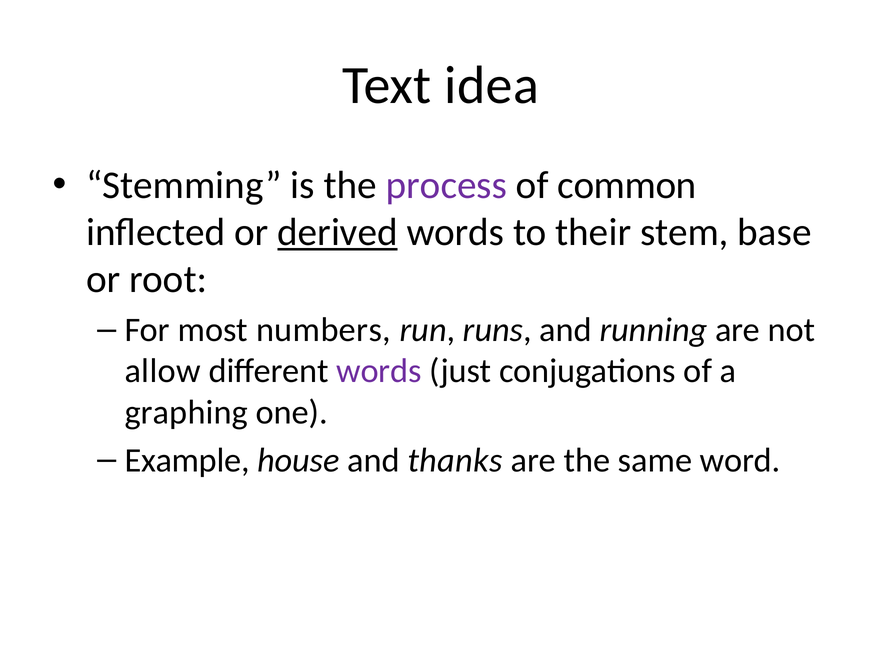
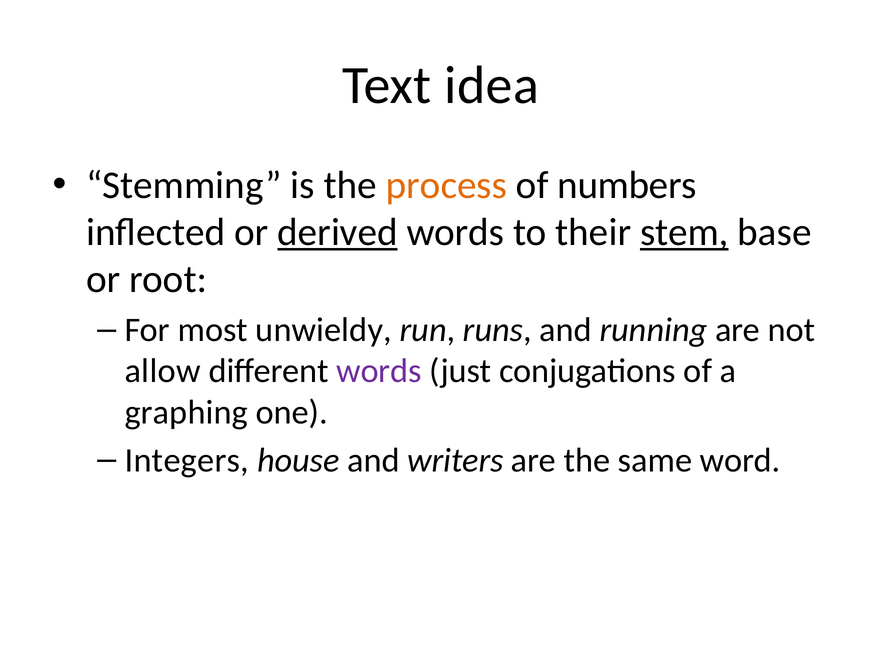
process colour: purple -> orange
common: common -> numbers
stem underline: none -> present
numbers: numbers -> unwieldy
Example: Example -> Integers
thanks: thanks -> writers
